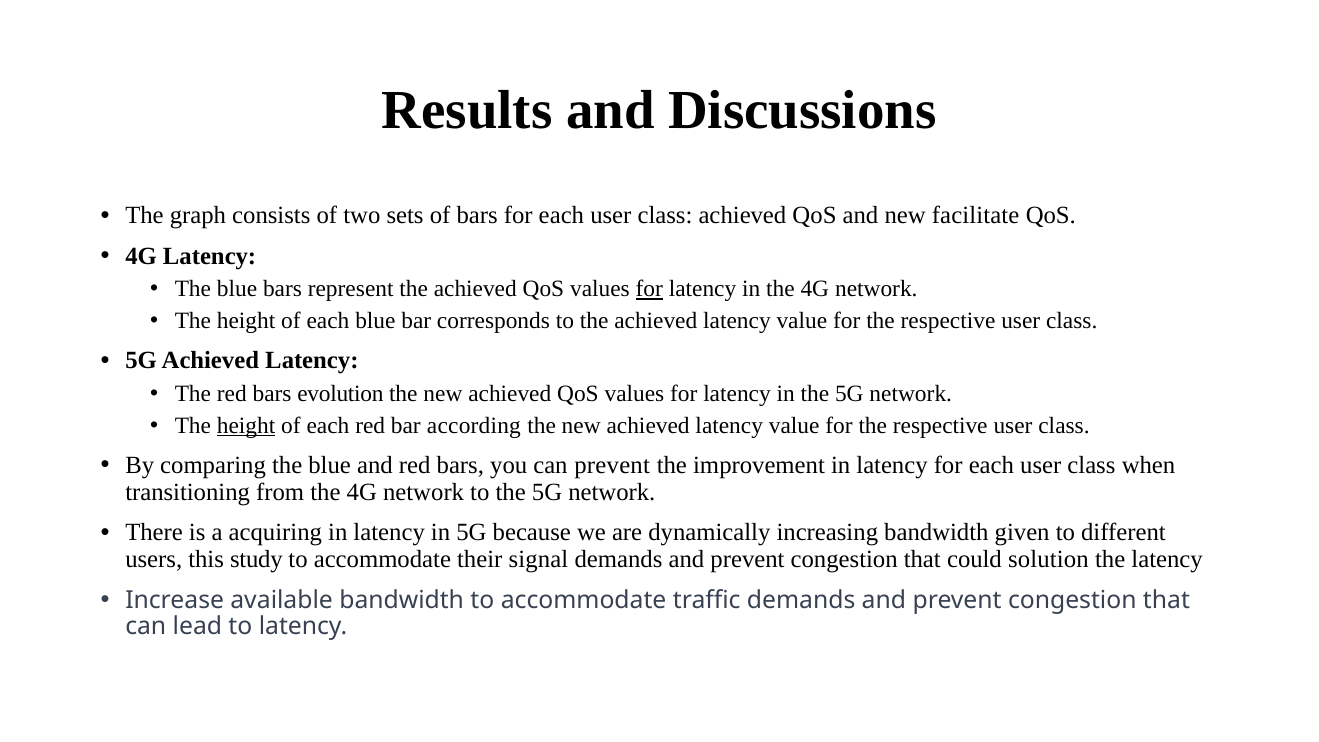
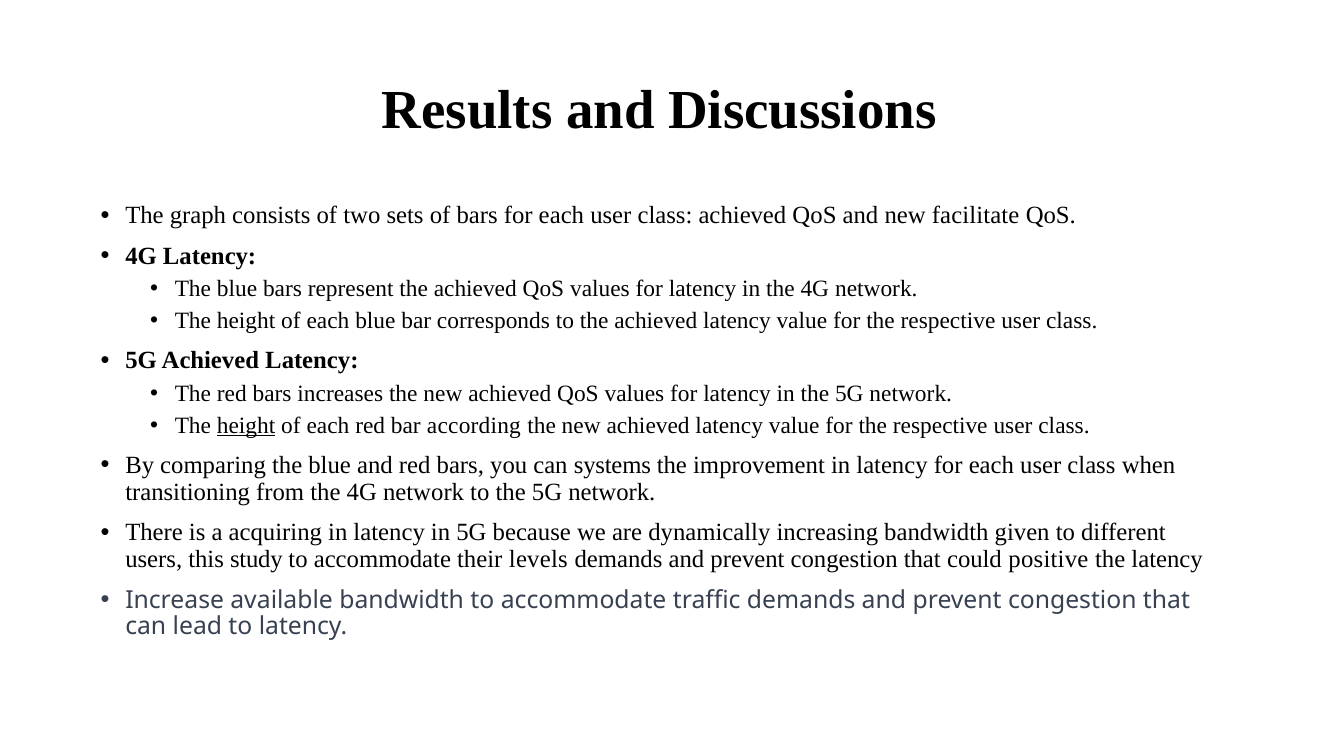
for at (649, 289) underline: present -> none
evolution: evolution -> increases
can prevent: prevent -> systems
signal: signal -> levels
solution: solution -> positive
